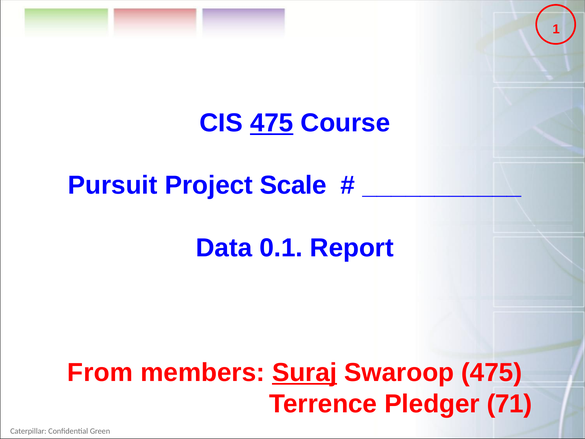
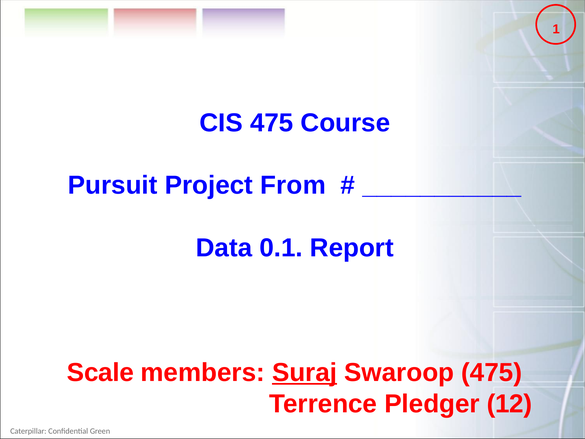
475 at (272, 123) underline: present -> none
Scale: Scale -> From
From: From -> Scale
71: 71 -> 12
